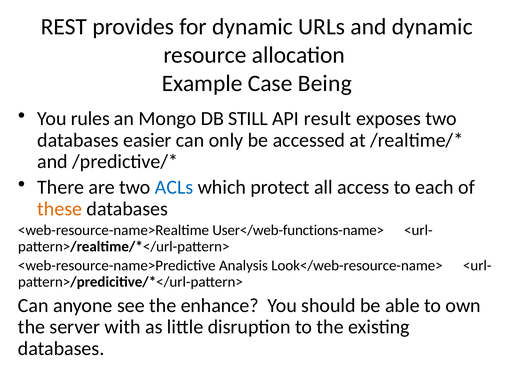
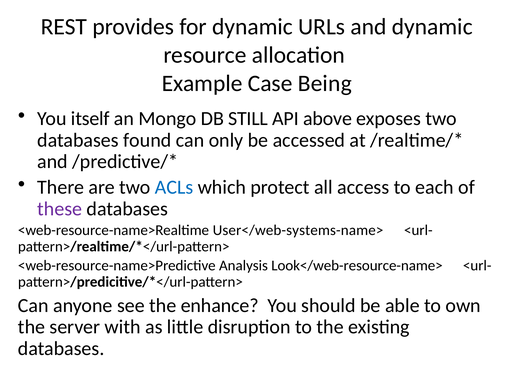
rules: rules -> itself
result: result -> above
easier: easier -> found
these colour: orange -> purple
User</web-functions-name>: User</web-functions-name> -> User</web-systems-name>
